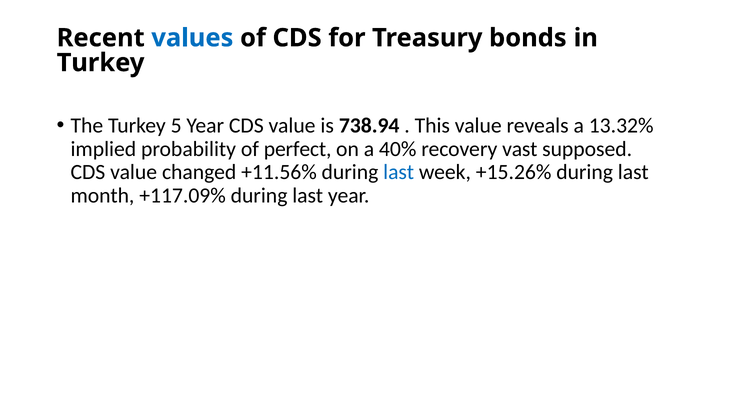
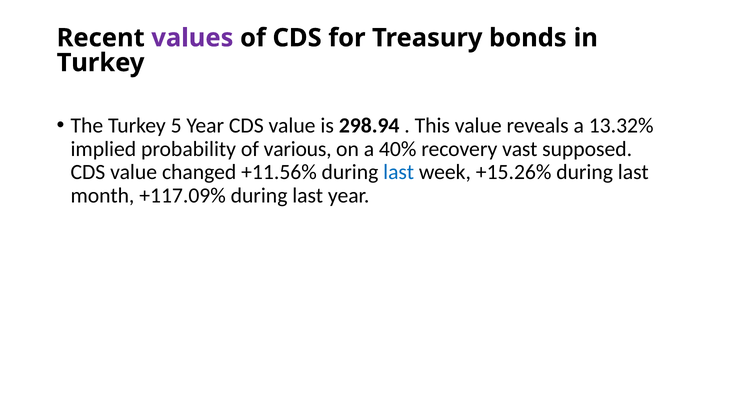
values colour: blue -> purple
738.94: 738.94 -> 298.94
perfect: perfect -> various
